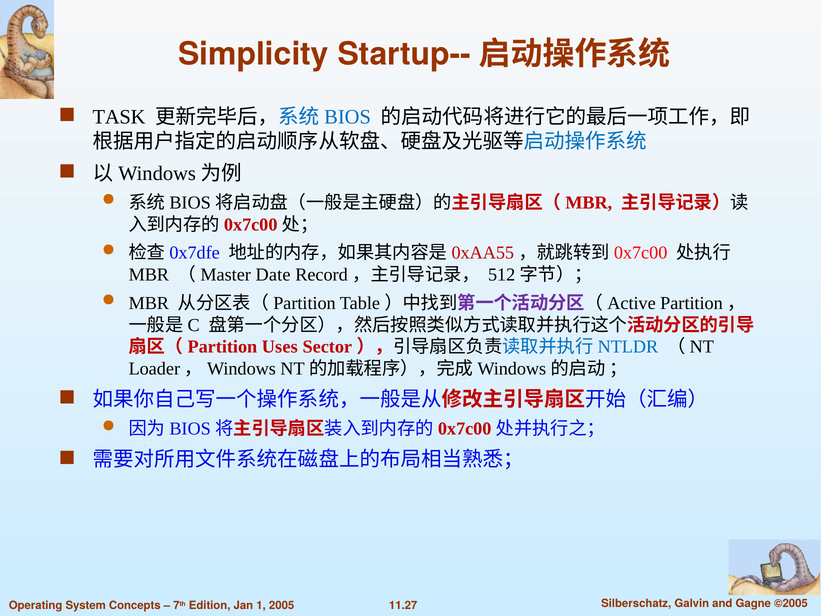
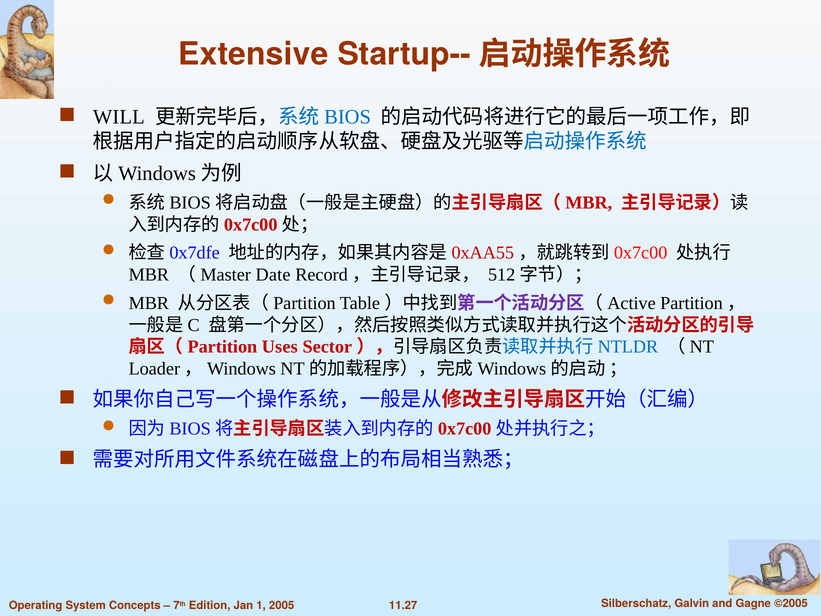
Simplicity: Simplicity -> Extensive
TASK: TASK -> WILL
